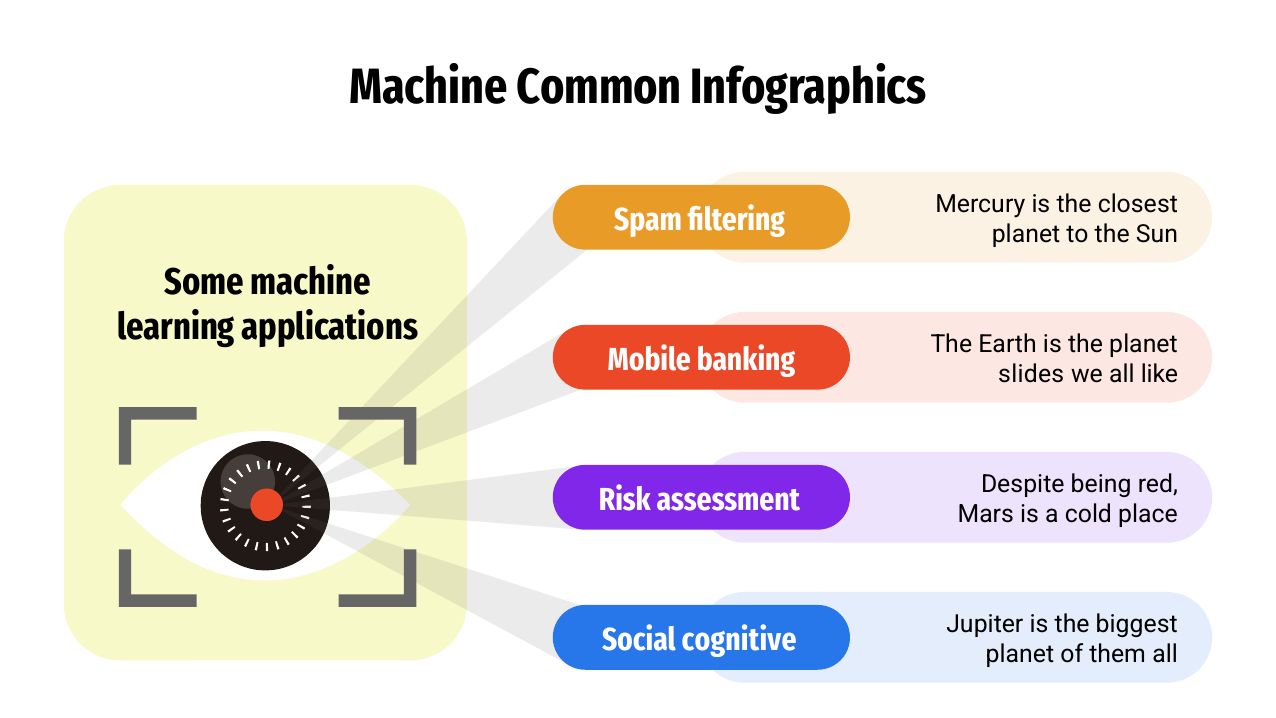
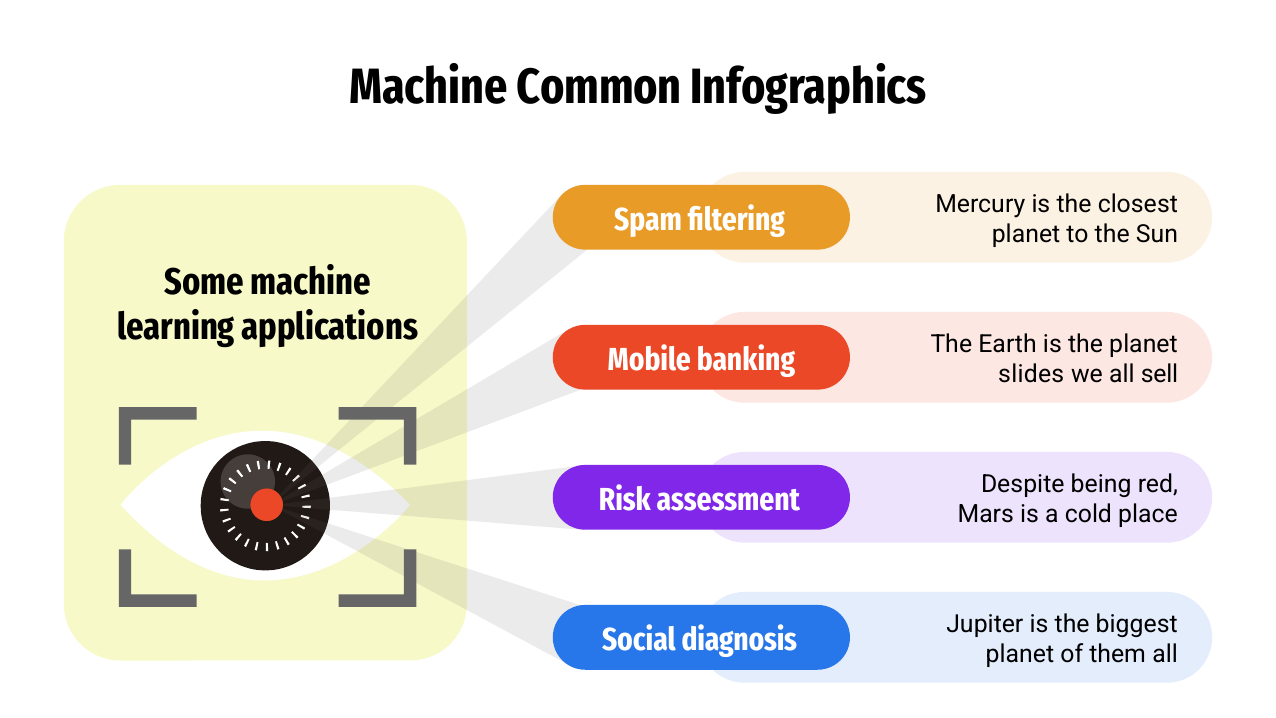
like: like -> sell
cognitive: cognitive -> diagnosis
